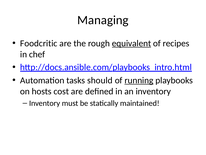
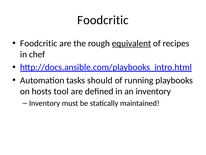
Managing at (103, 20): Managing -> Foodcritic
running underline: present -> none
cost: cost -> tool
